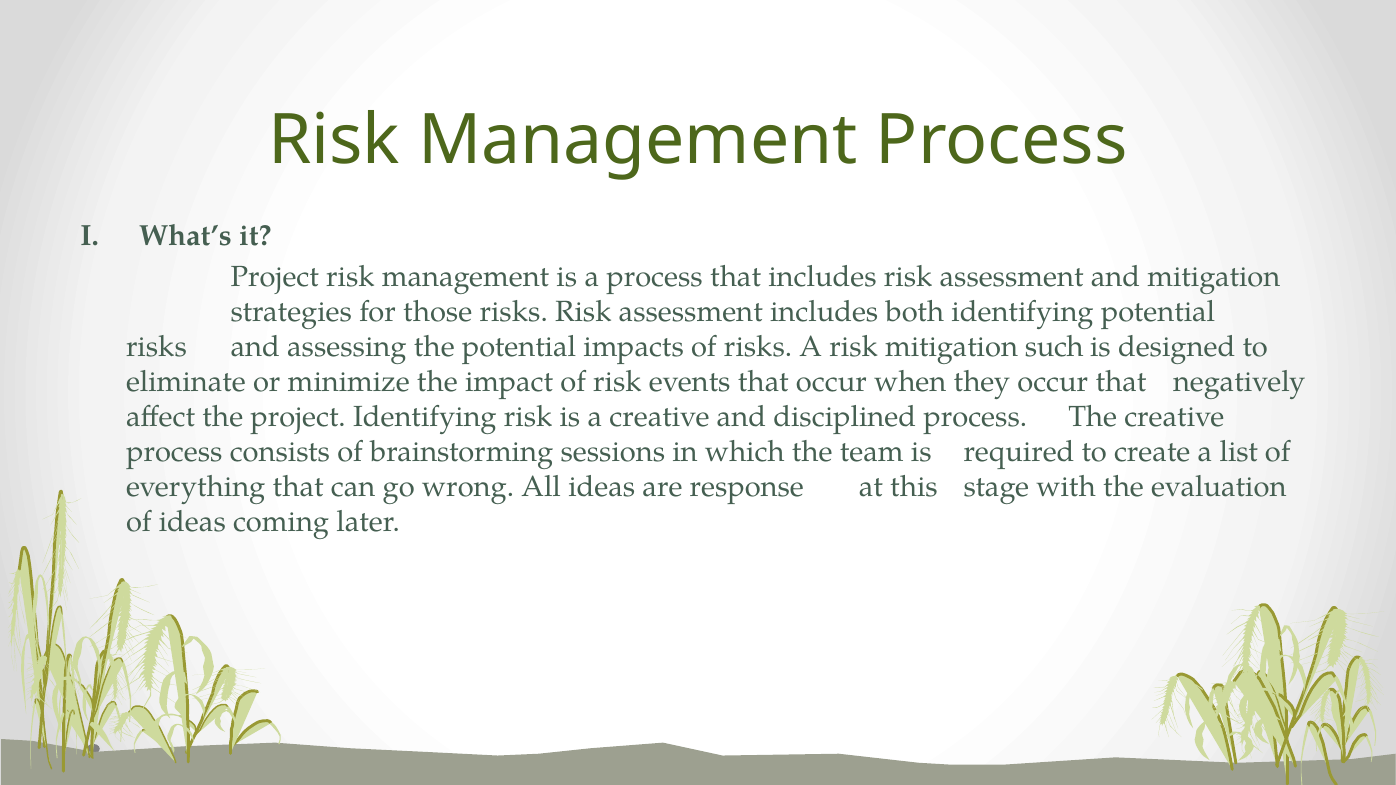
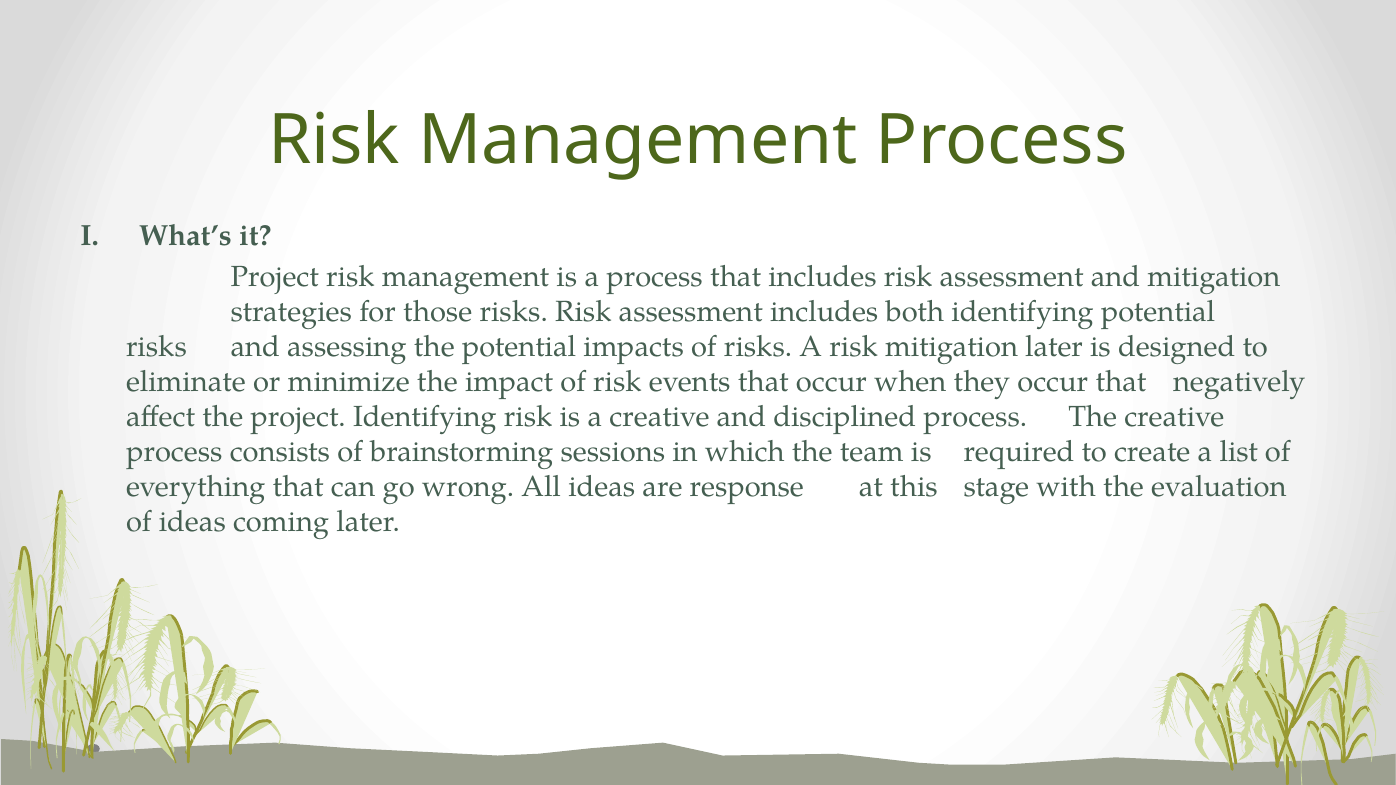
mitigation such: such -> later
